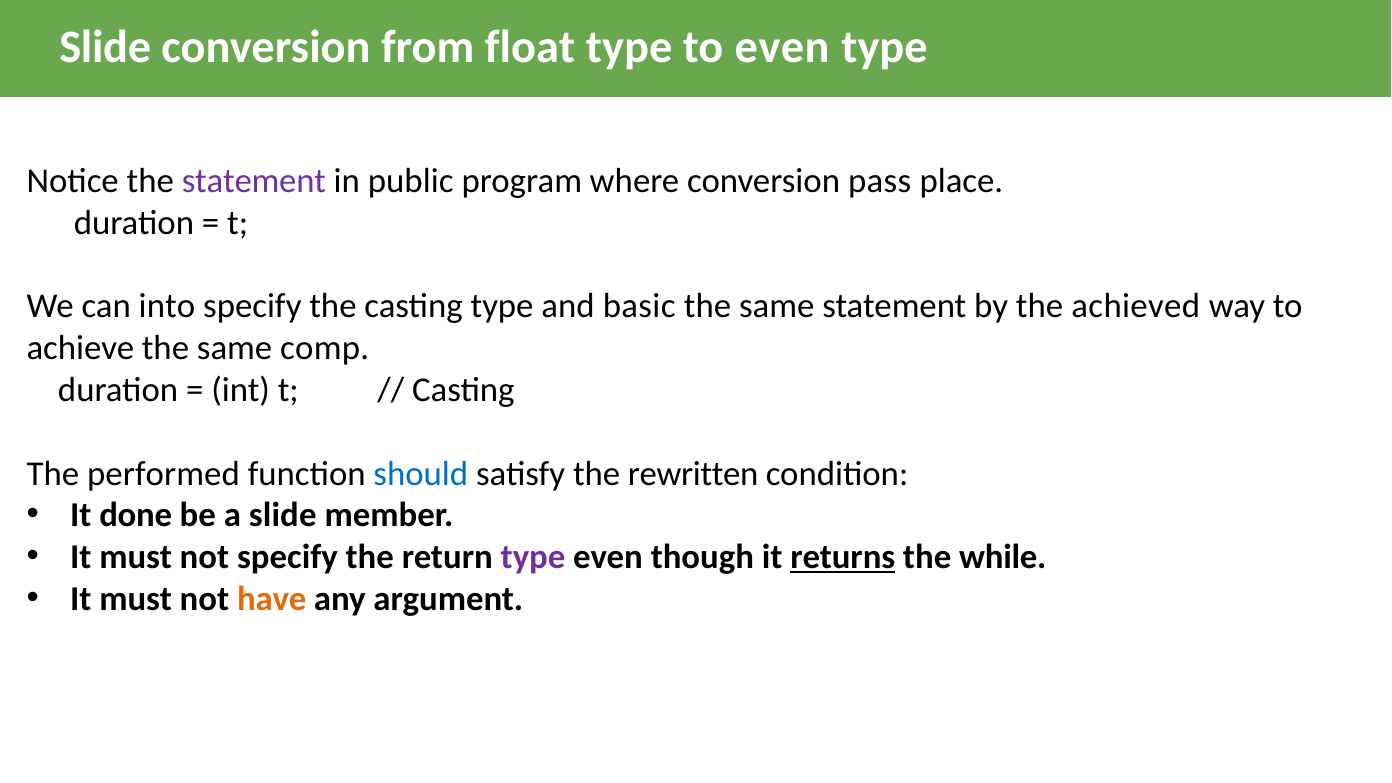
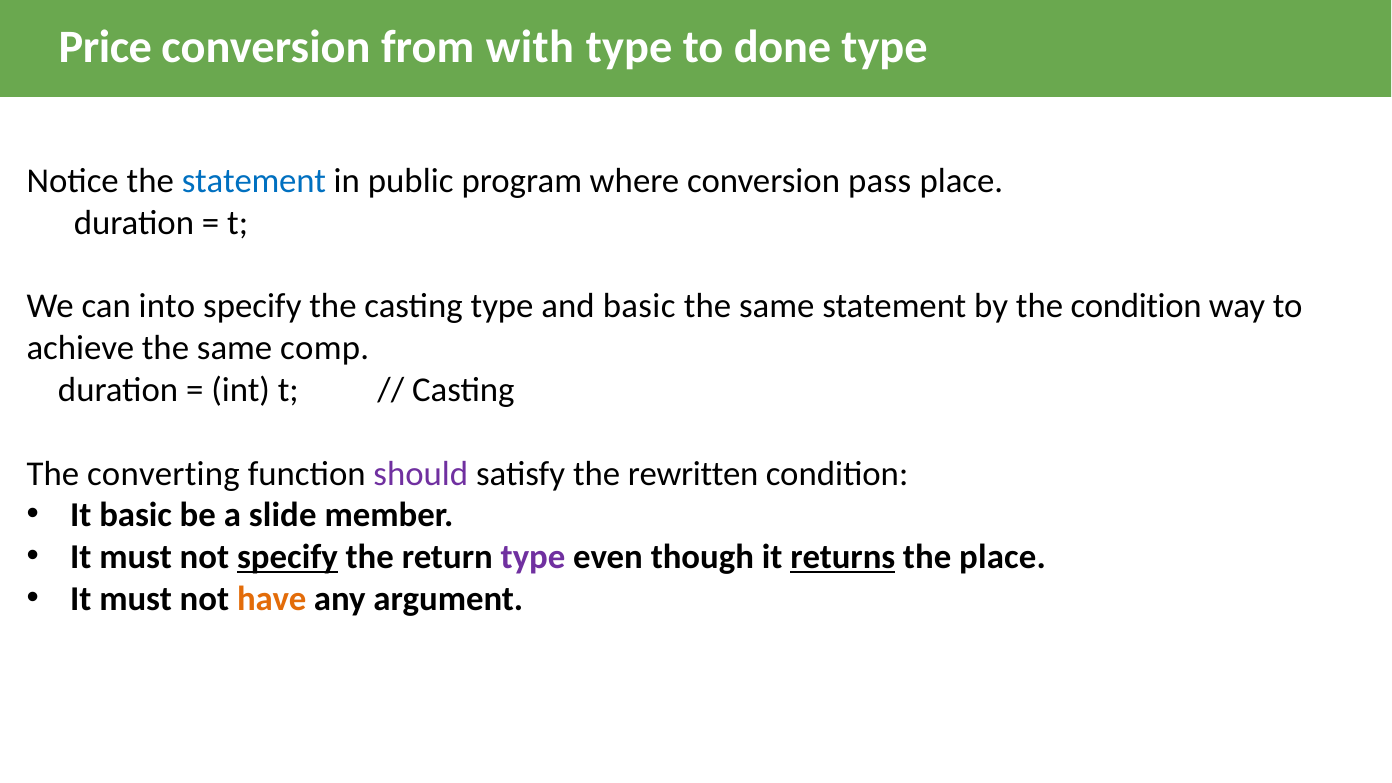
Slide at (105, 47): Slide -> Price
float: float -> with
to even: even -> done
statement at (254, 181) colour: purple -> blue
the achieved: achieved -> condition
performed: performed -> converting
should colour: blue -> purple
It done: done -> basic
specify at (287, 557) underline: none -> present
the while: while -> place
